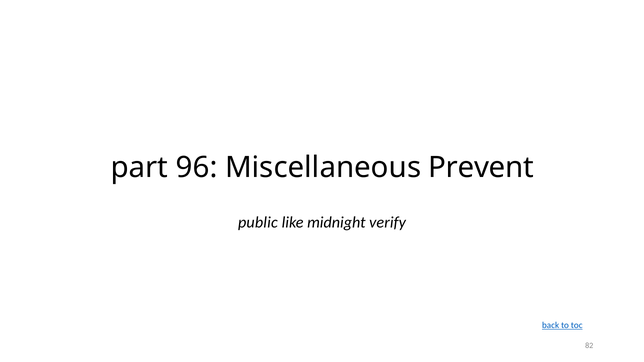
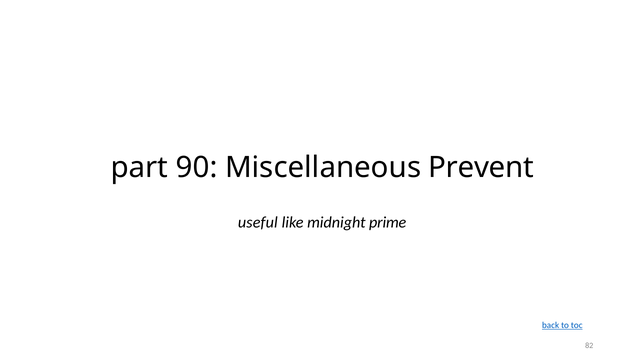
96: 96 -> 90
public: public -> useful
verify: verify -> prime
